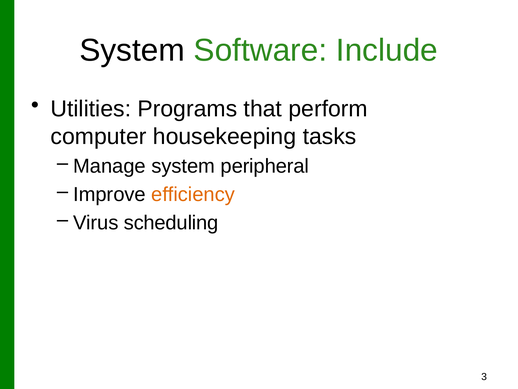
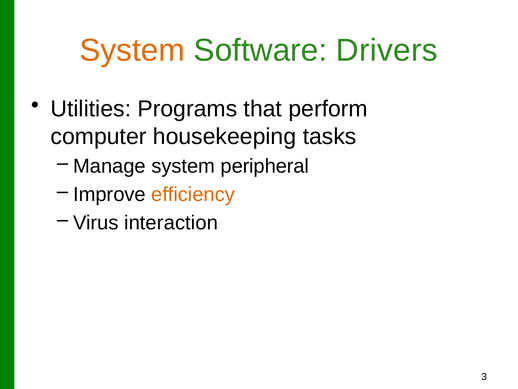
System at (132, 50) colour: black -> orange
Include: Include -> Drivers
scheduling: scheduling -> interaction
